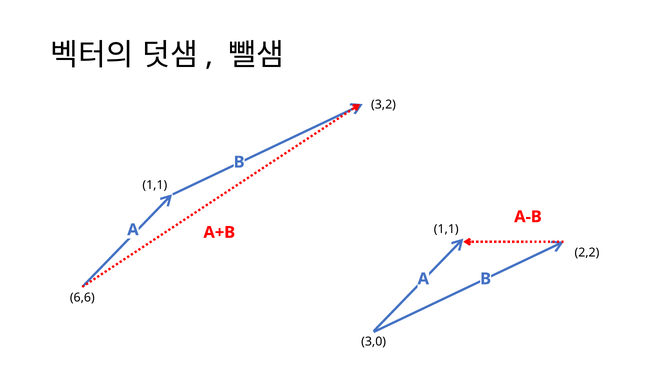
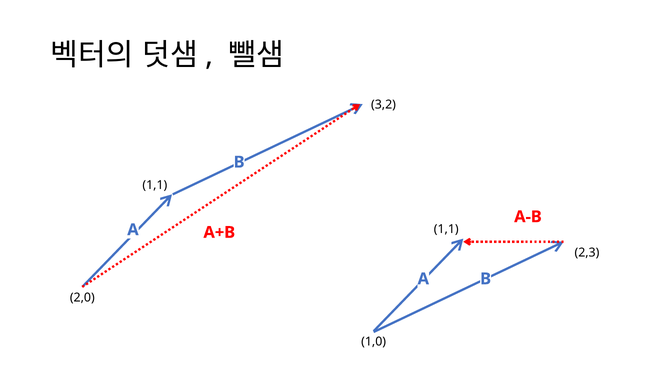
2,2: 2,2 -> 2,3
6,6: 6,6 -> 2,0
3,0: 3,0 -> 1,0
